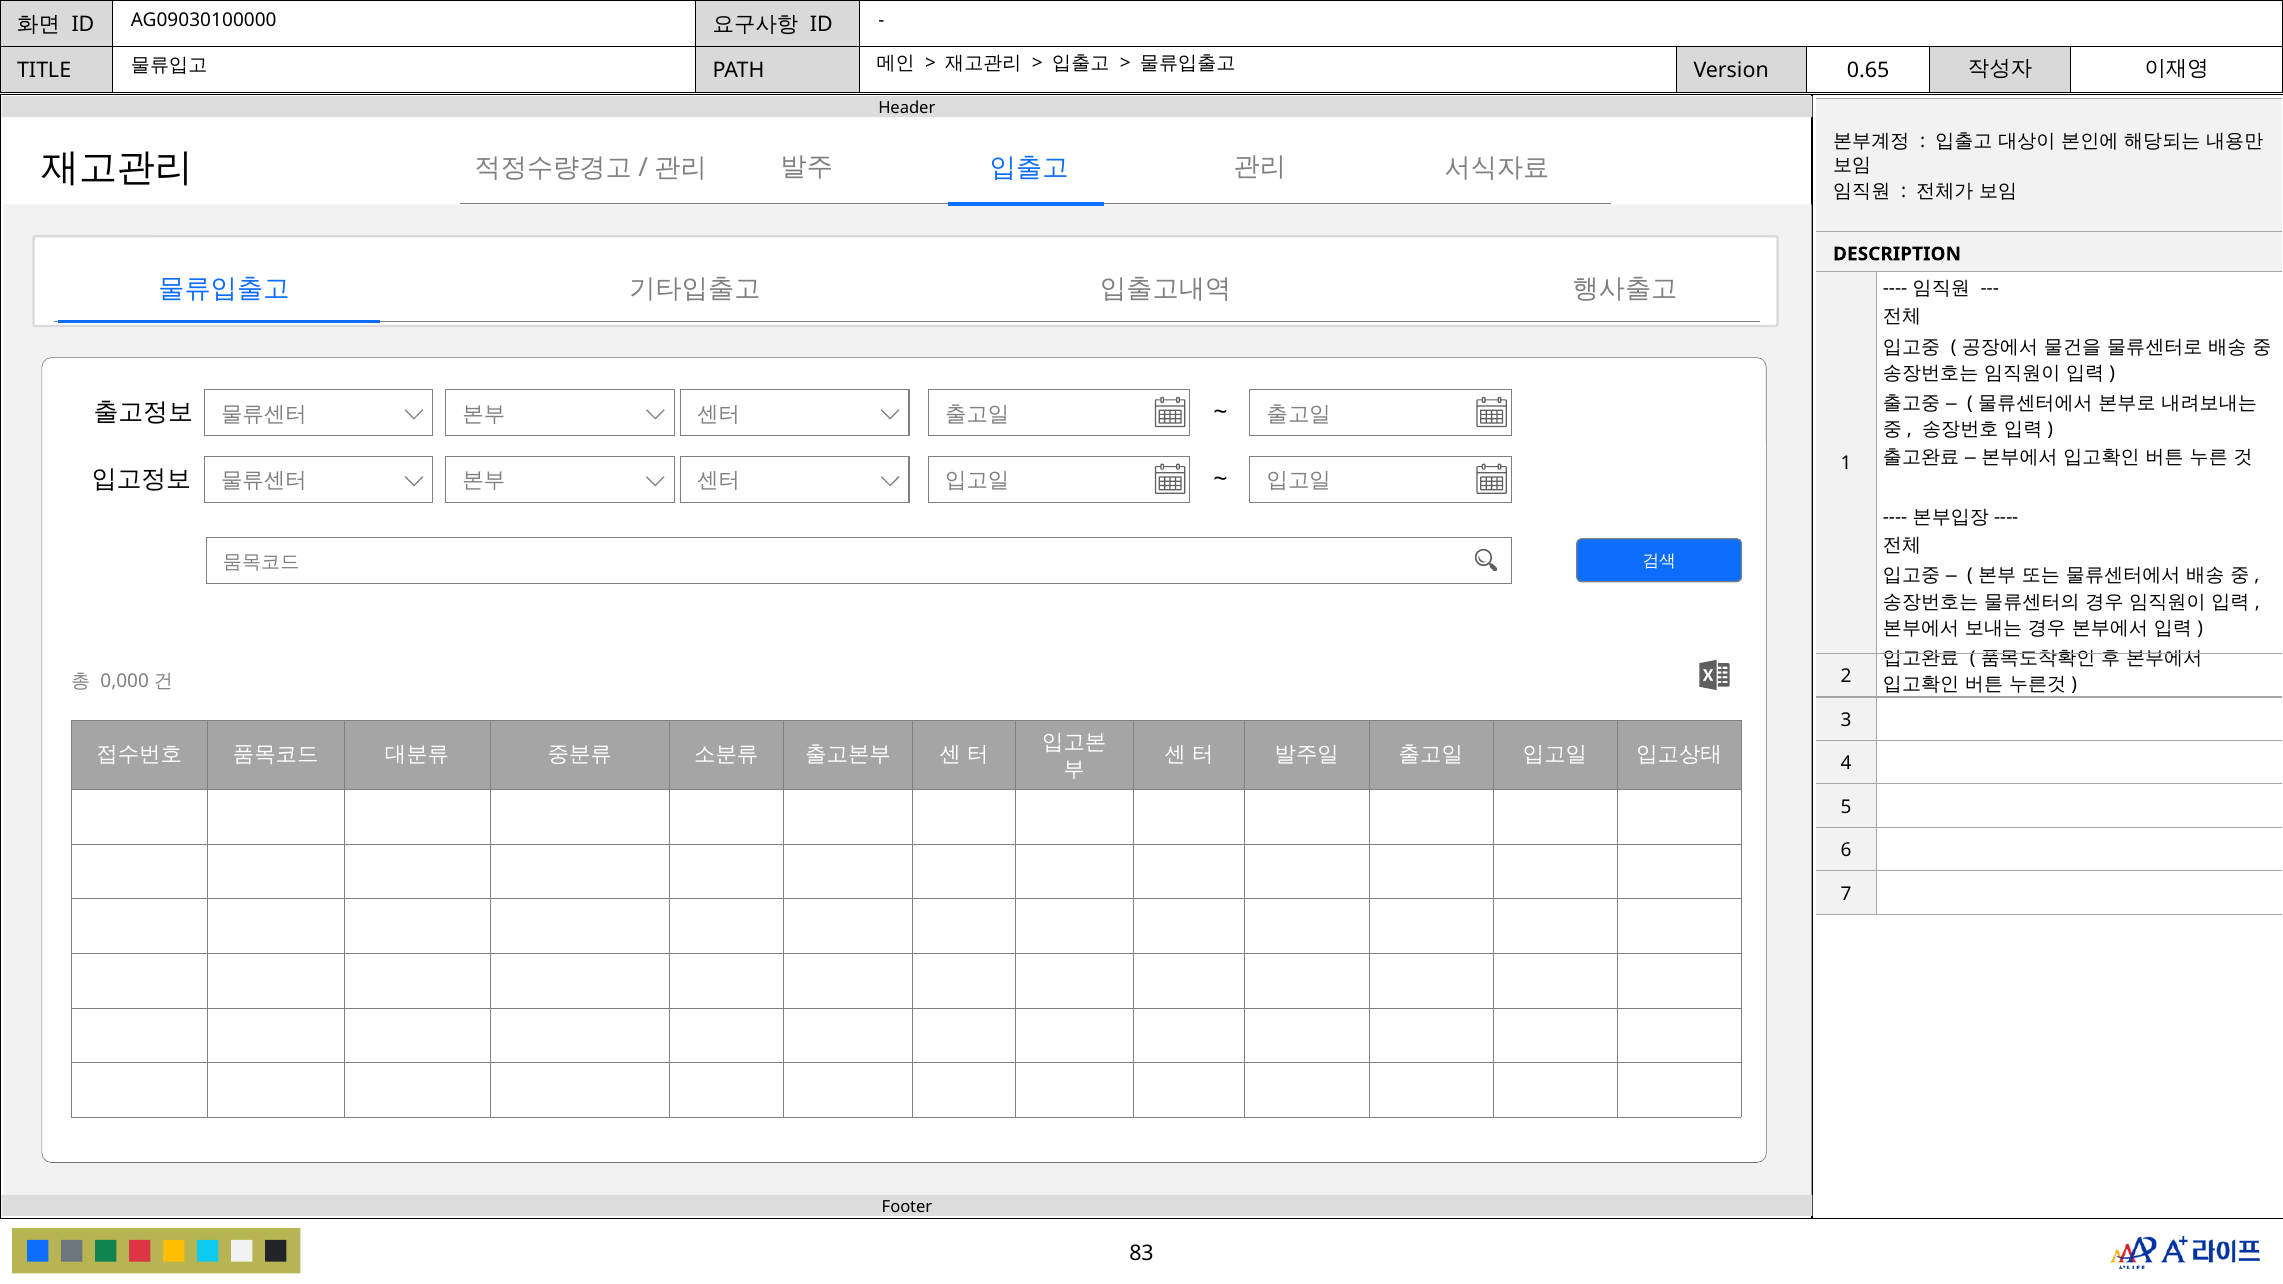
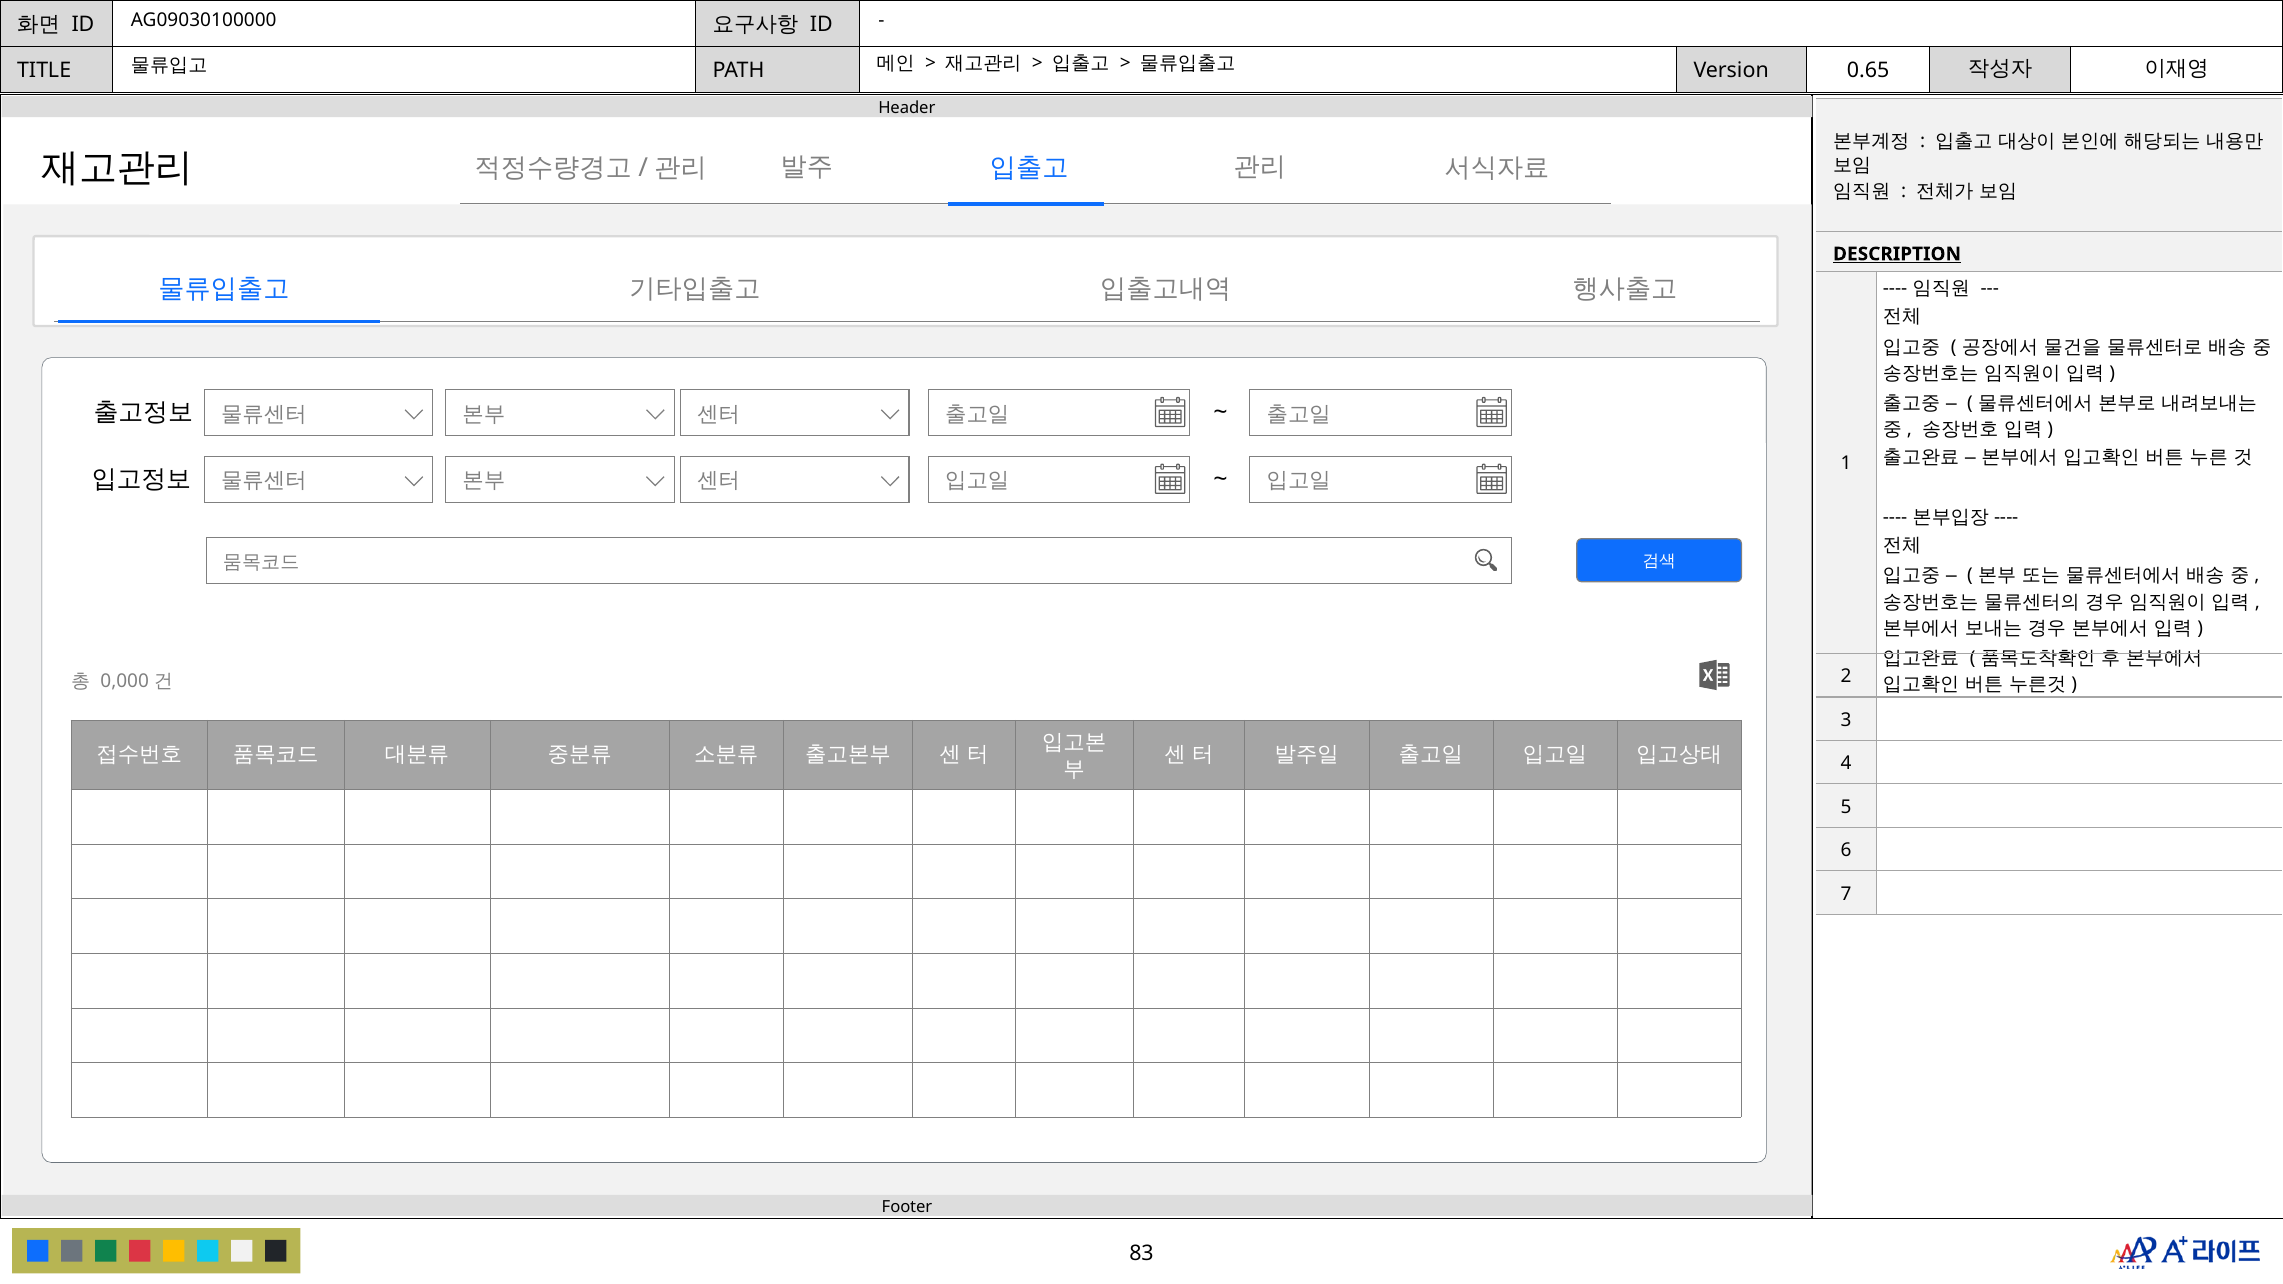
DESCRIPTION underline: none -> present
